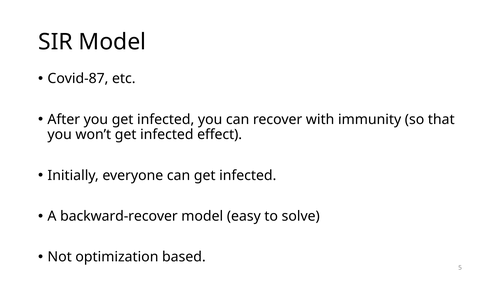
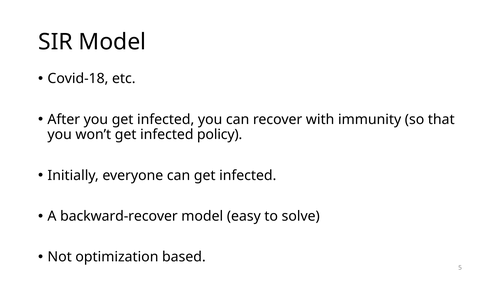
Covid-87: Covid-87 -> Covid-18
effect: effect -> policy
